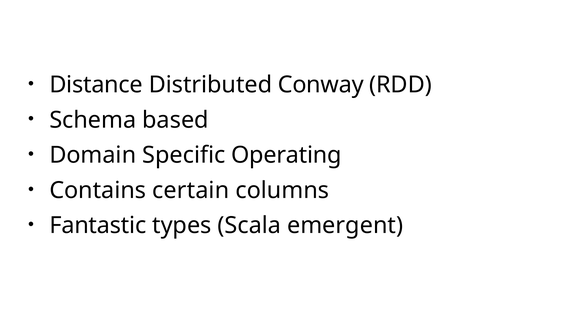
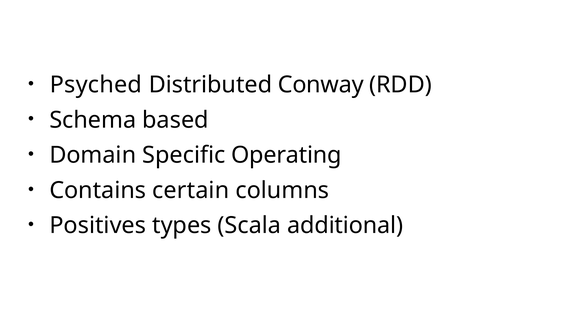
Distance: Distance -> Psyched
Fantastic: Fantastic -> Positives
emergent: emergent -> additional
